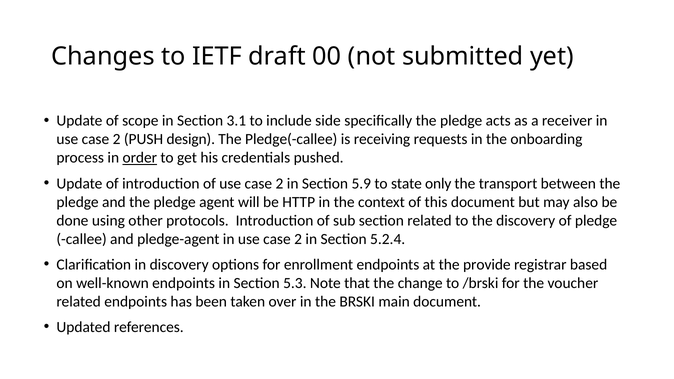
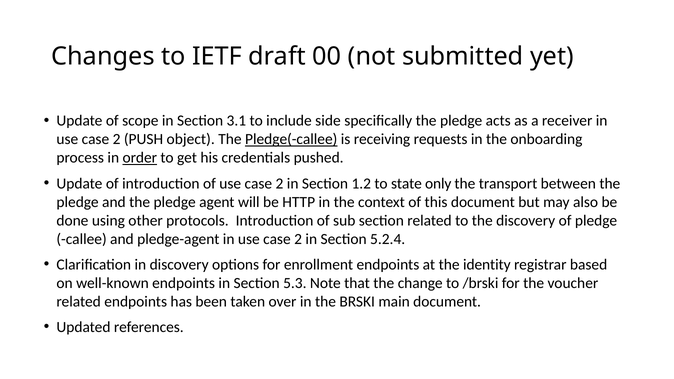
design: design -> object
Pledge(-callee underline: none -> present
5.9: 5.9 -> 1.2
provide: provide -> identity
